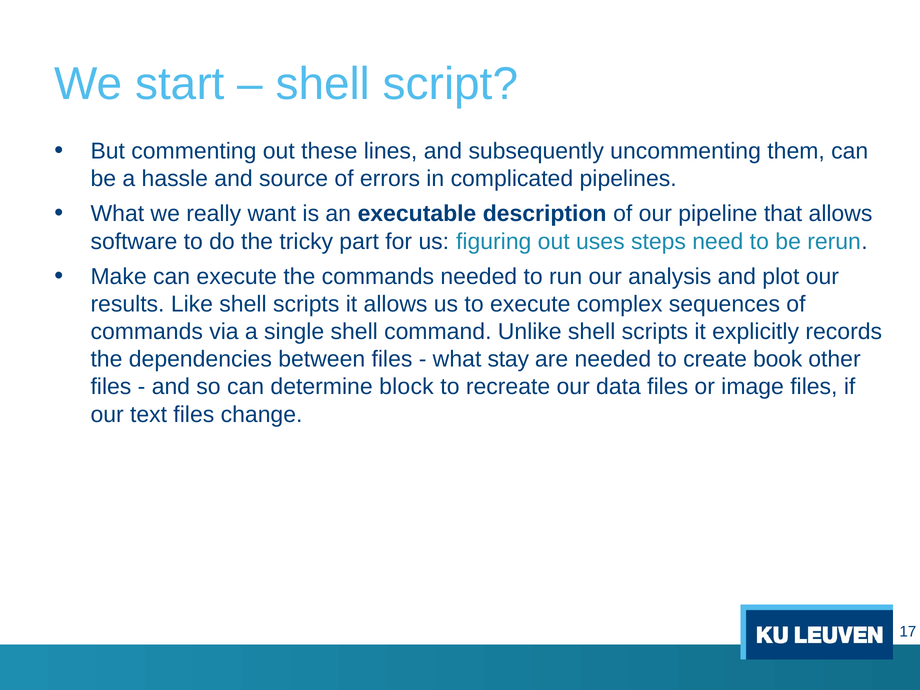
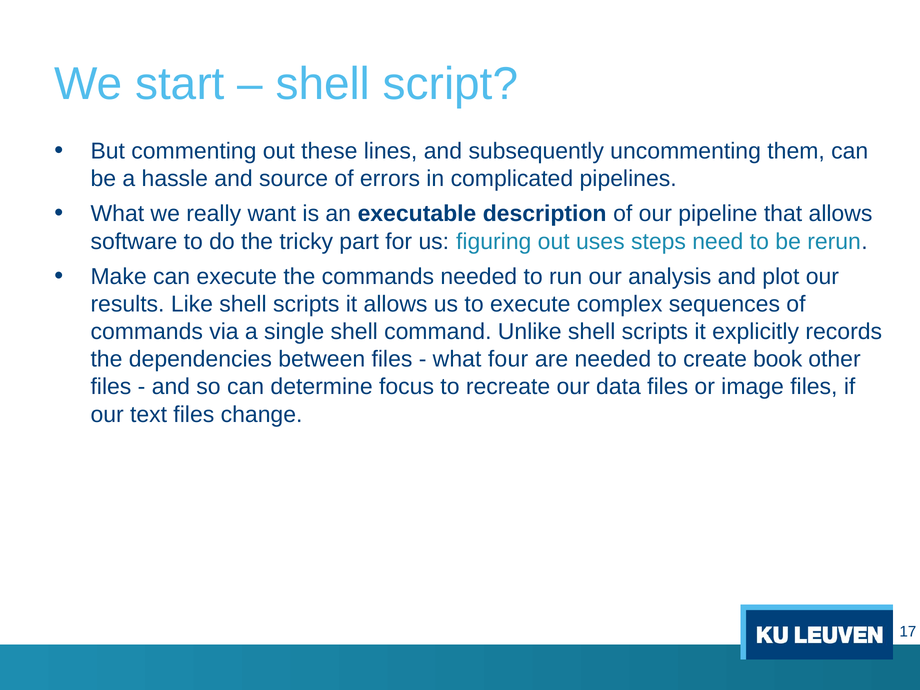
stay: stay -> four
block: block -> focus
